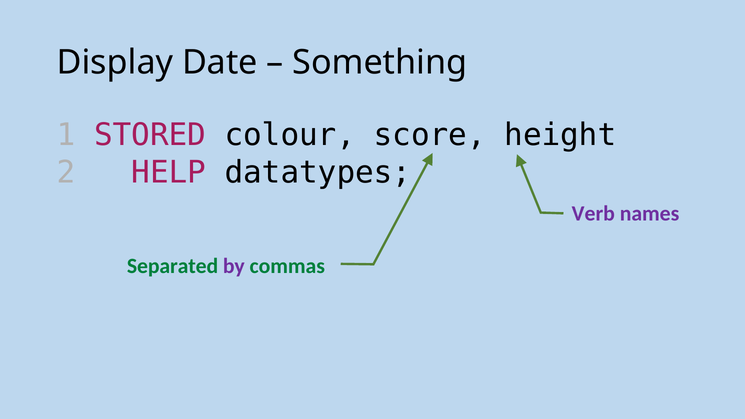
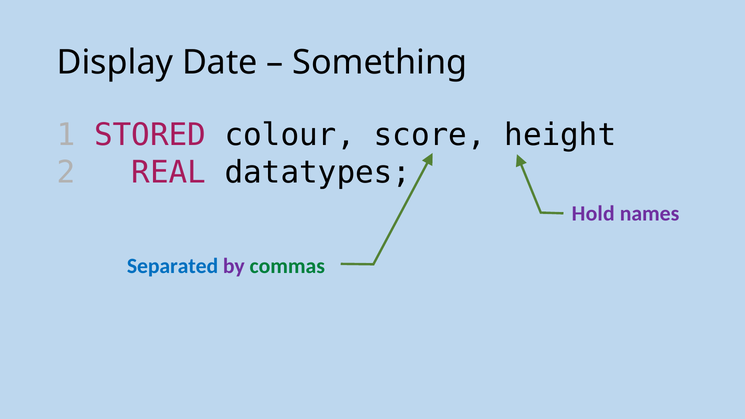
HELP: HELP -> REAL
Verb: Verb -> Hold
Separated colour: green -> blue
